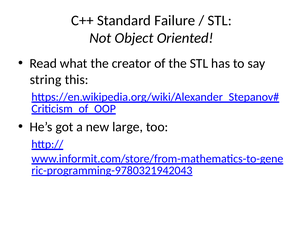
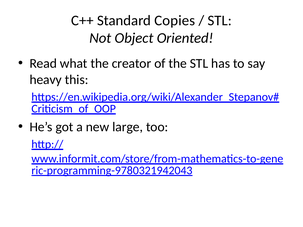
Failure: Failure -> Copies
string: string -> heavy
